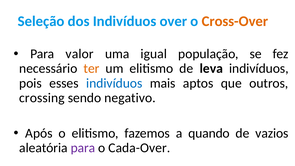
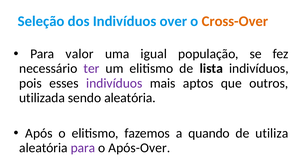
ter colour: orange -> purple
leva: leva -> lista
indivíduos at (114, 83) colour: blue -> purple
crossing: crossing -> utilizada
sendo negativo: negativo -> aleatória
vazios: vazios -> utiliza
Cada-Over: Cada-Over -> Após-Over
